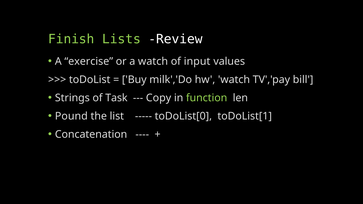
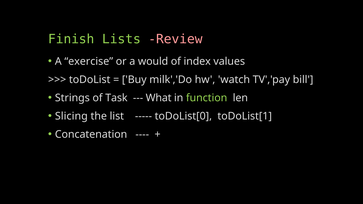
Review colour: white -> pink
a watch: watch -> would
input: input -> index
Copy: Copy -> What
Pound: Pound -> Slicing
